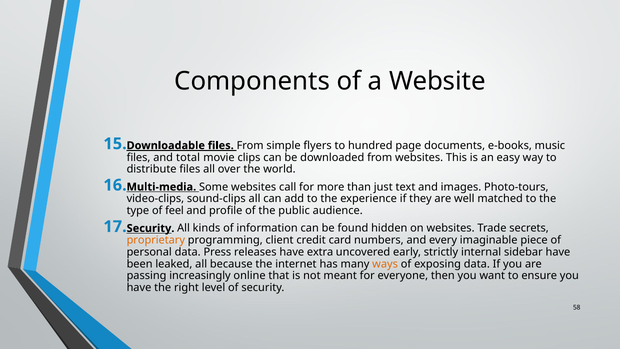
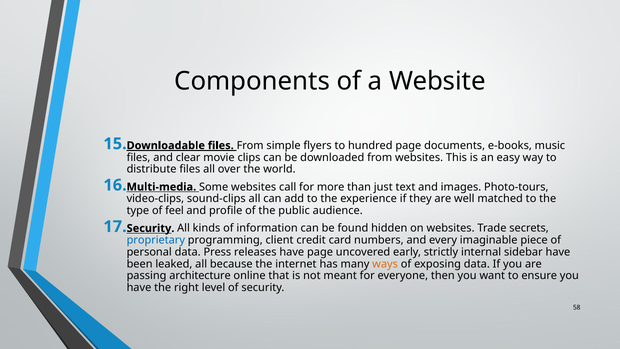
total: total -> clear
proprietary colour: orange -> blue
have extra: extra -> page
increasingly: increasingly -> architecture
